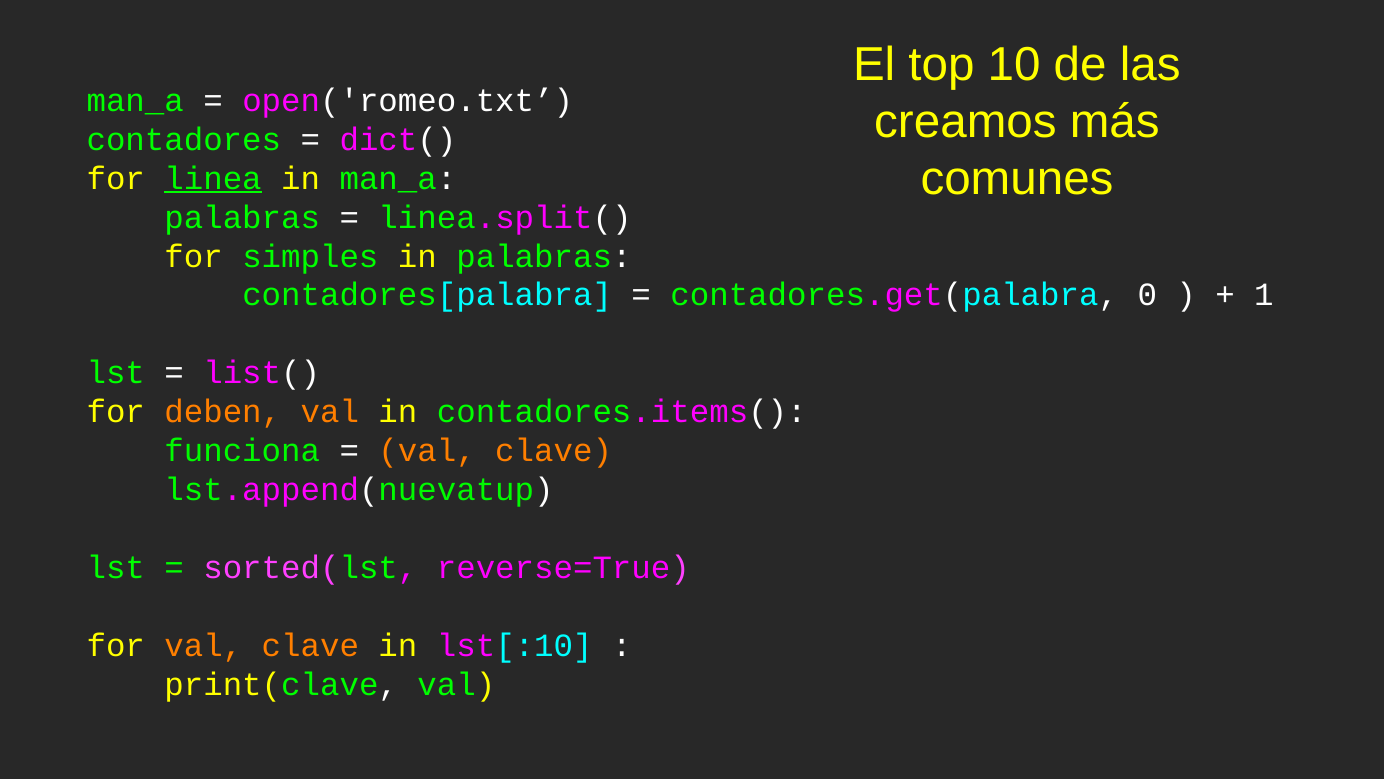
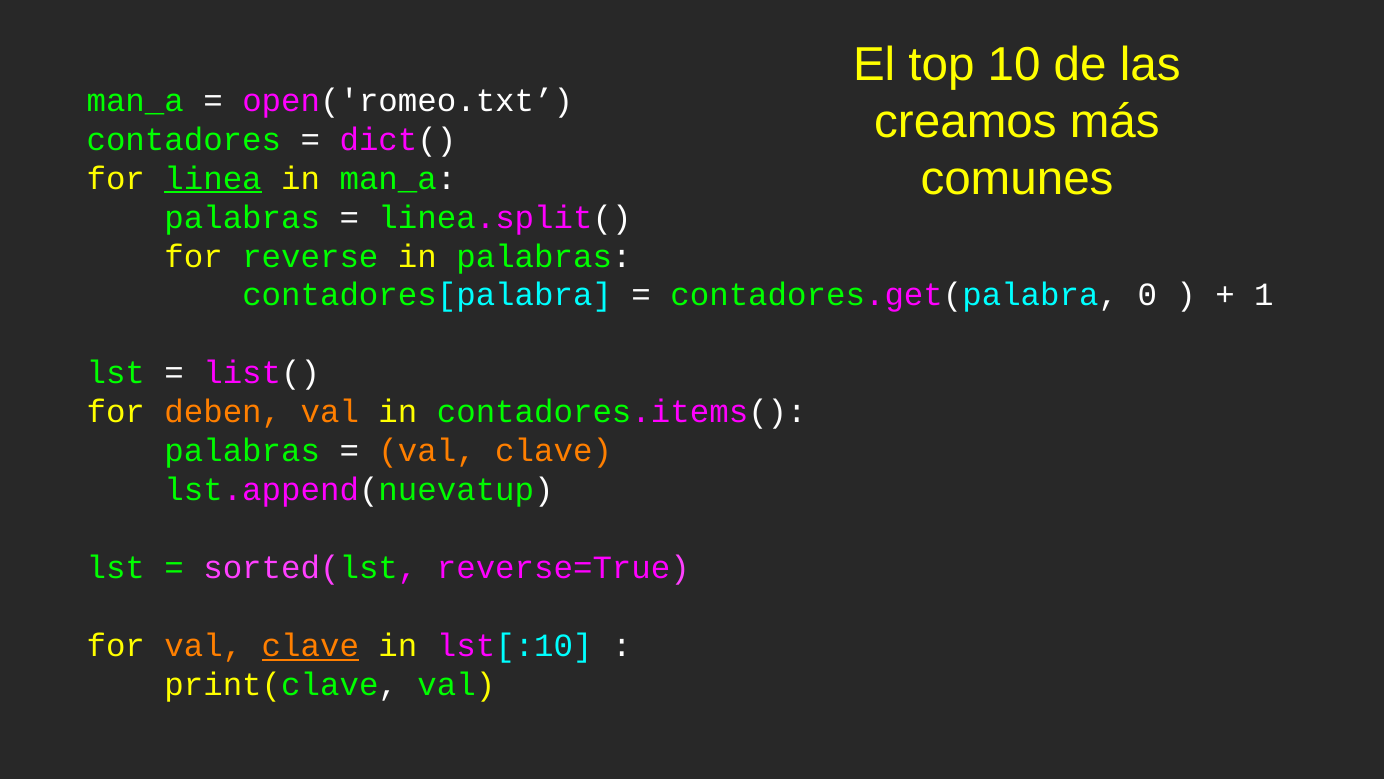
simples: simples -> reverse
funciona at (242, 451): funciona -> palabras
clave at (310, 645) underline: none -> present
